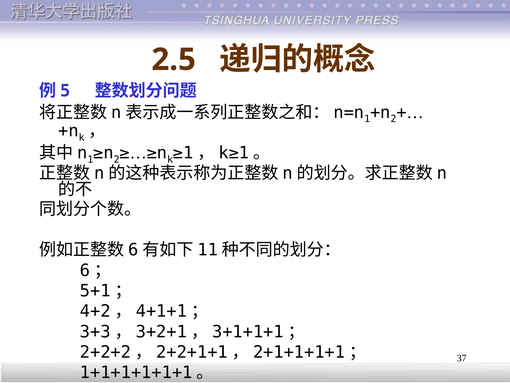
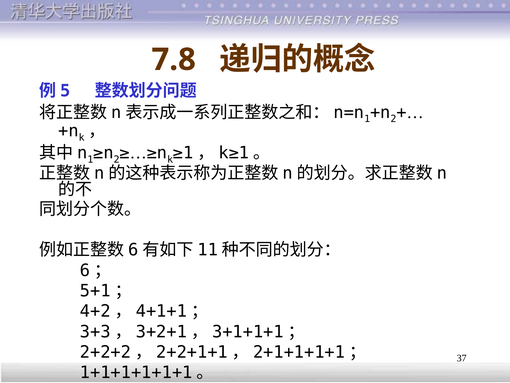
2.5: 2.5 -> 7.8
